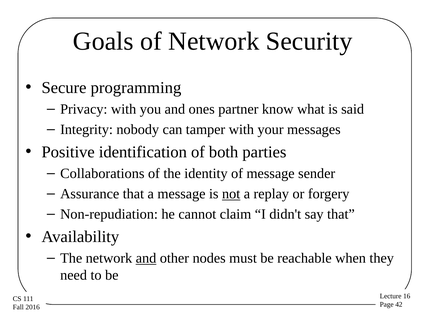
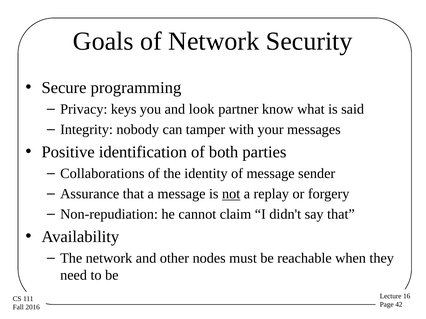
Privacy with: with -> keys
ones: ones -> look
and at (146, 259) underline: present -> none
